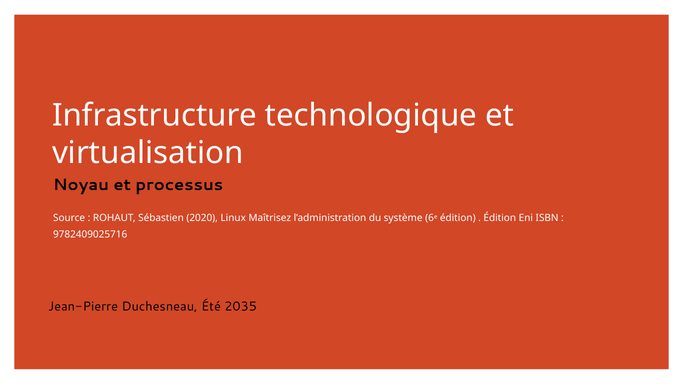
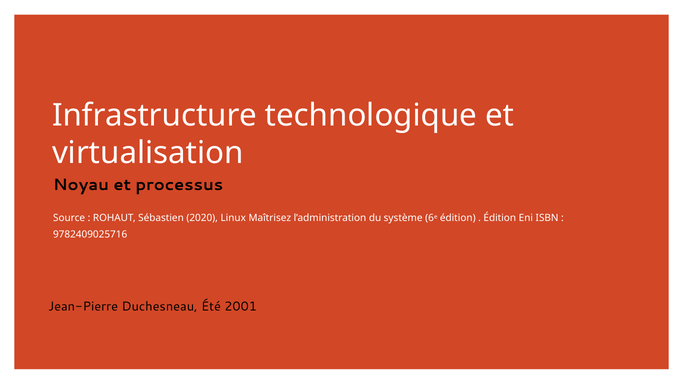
2035: 2035 -> 2001
